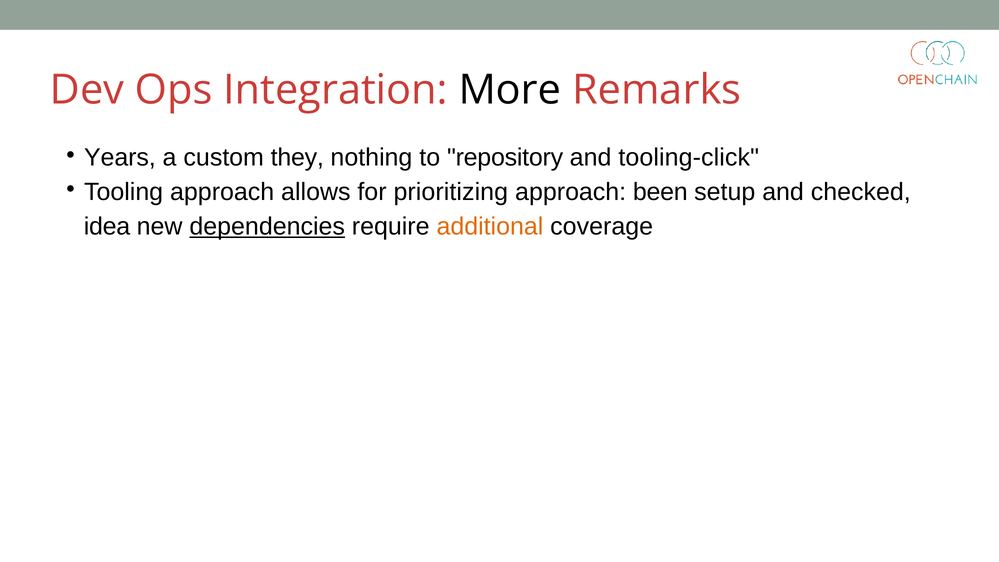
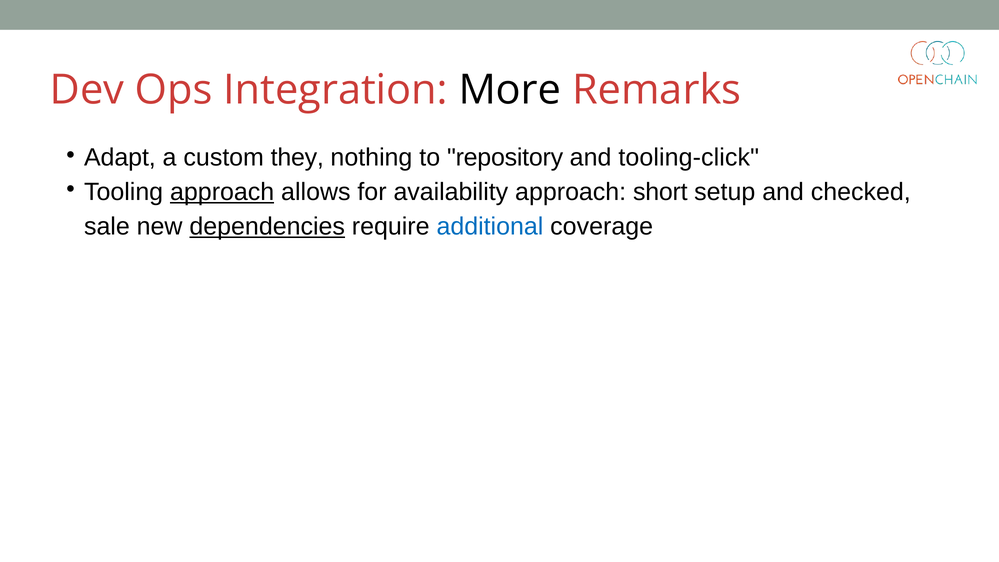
Years: Years -> Adapt
approach at (222, 192) underline: none -> present
prioritizing: prioritizing -> availability
been: been -> short
idea: idea -> sale
additional colour: orange -> blue
